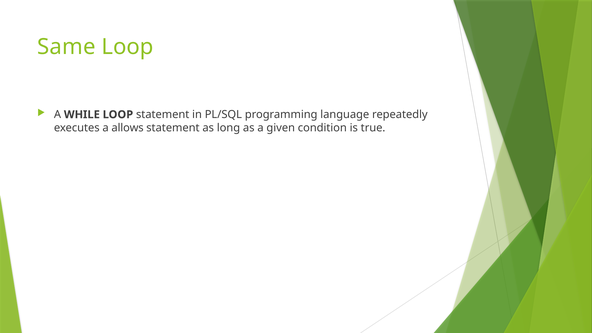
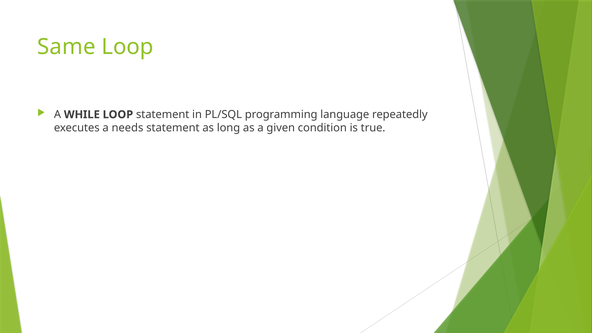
allows: allows -> needs
